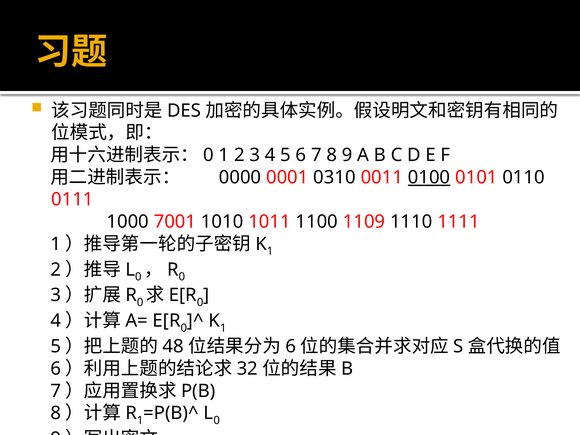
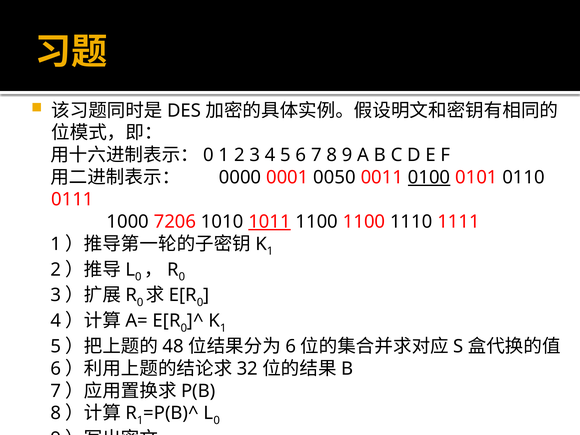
0310: 0310 -> 0050
7001: 7001 -> 7206
1011 underline: none -> present
1100 1109: 1109 -> 1100
